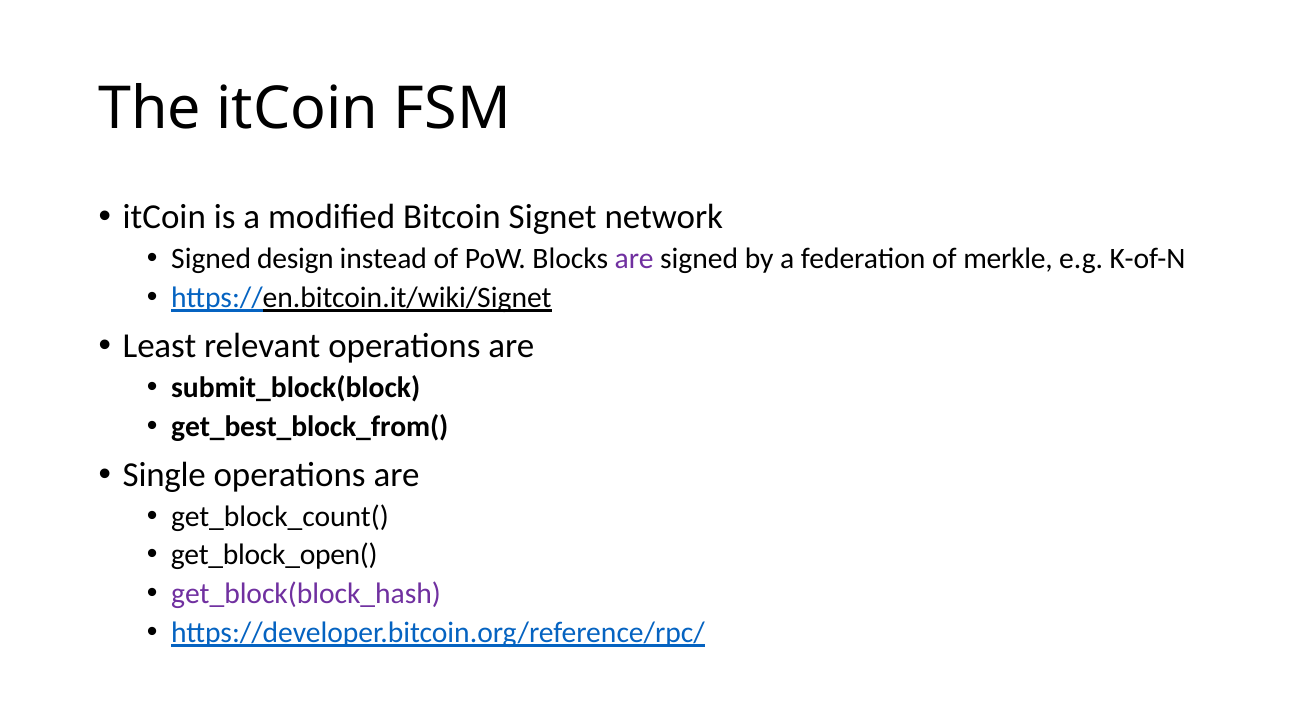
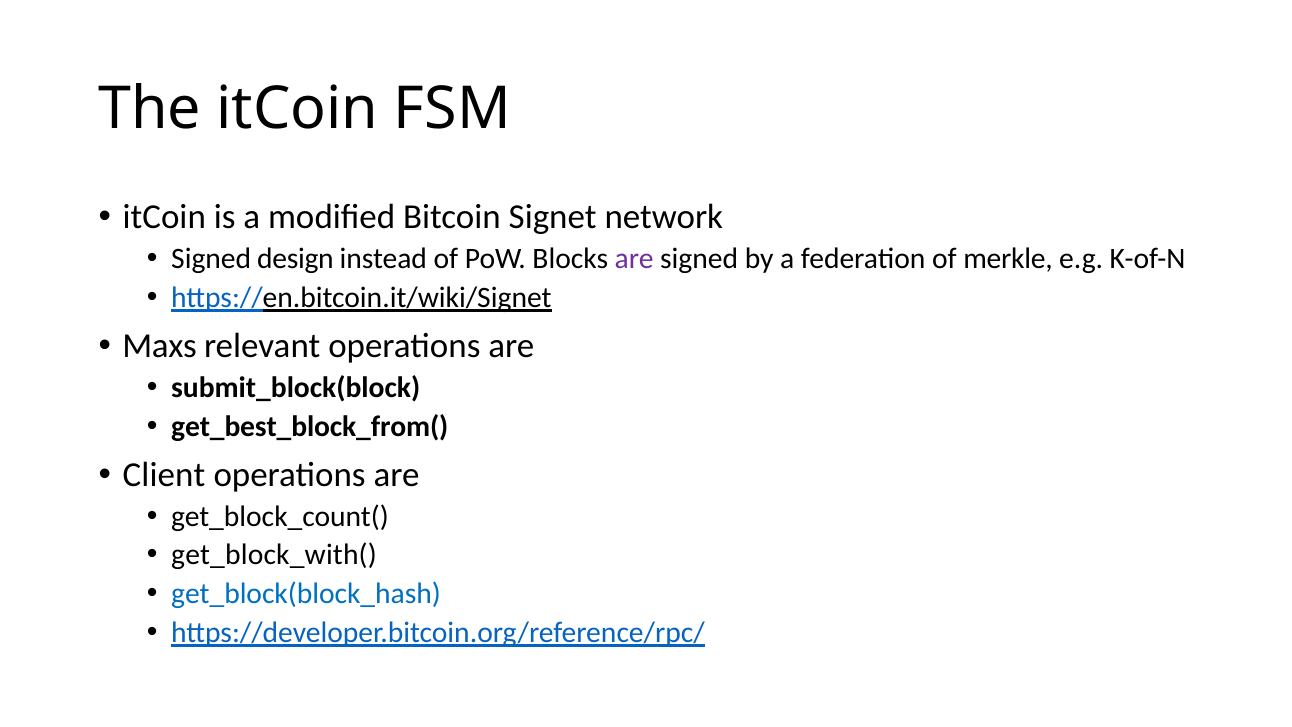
Least: Least -> Maxs
Single: Single -> Client
get_block_open(: get_block_open( -> get_block_with(
get_block(block_hash colour: purple -> blue
